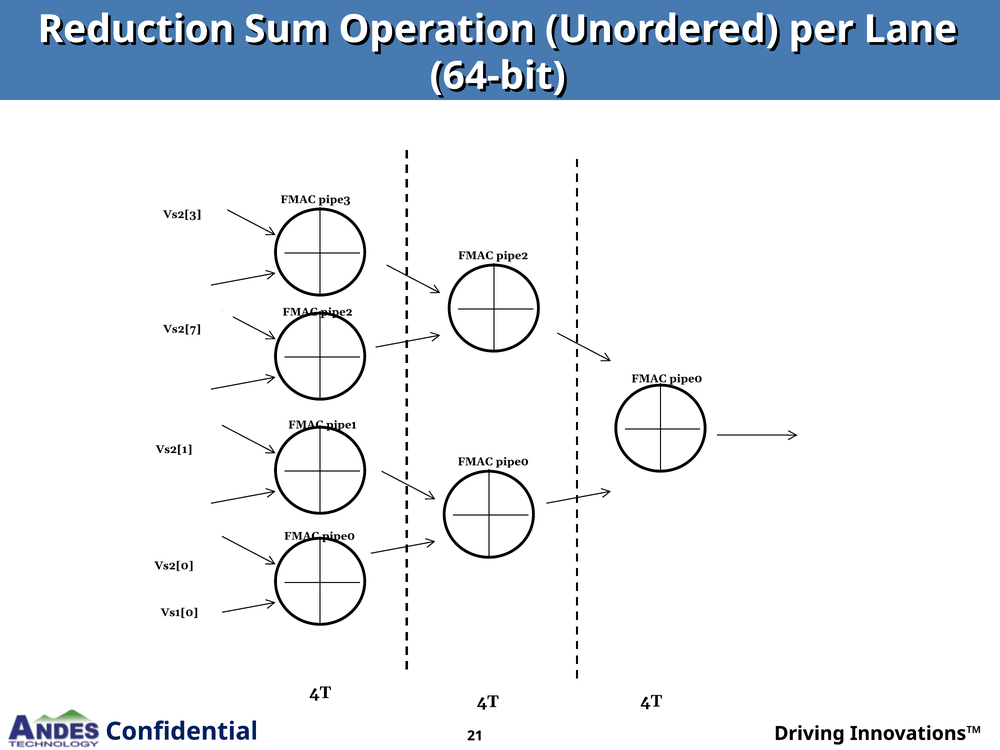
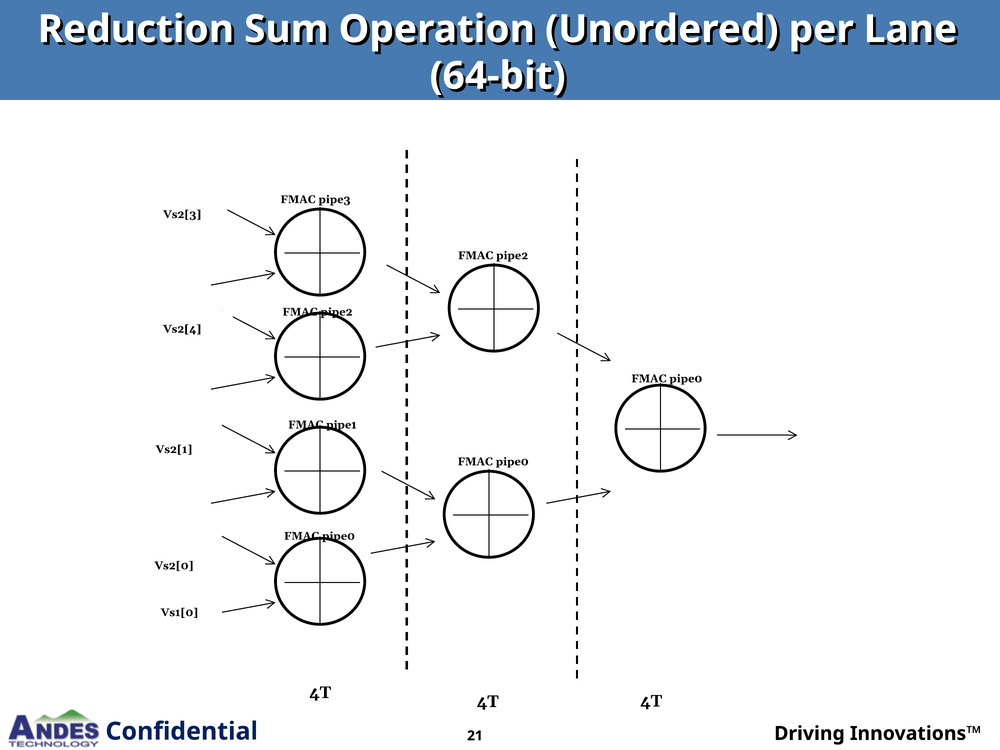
Vs2[7: Vs2[7 -> Vs2[4
